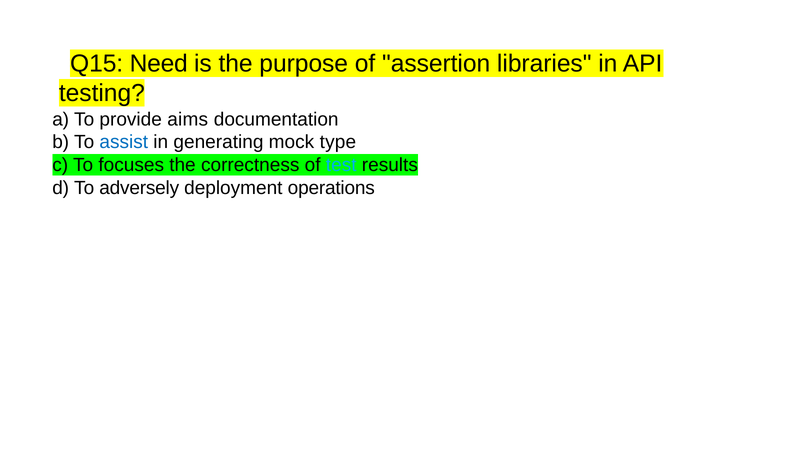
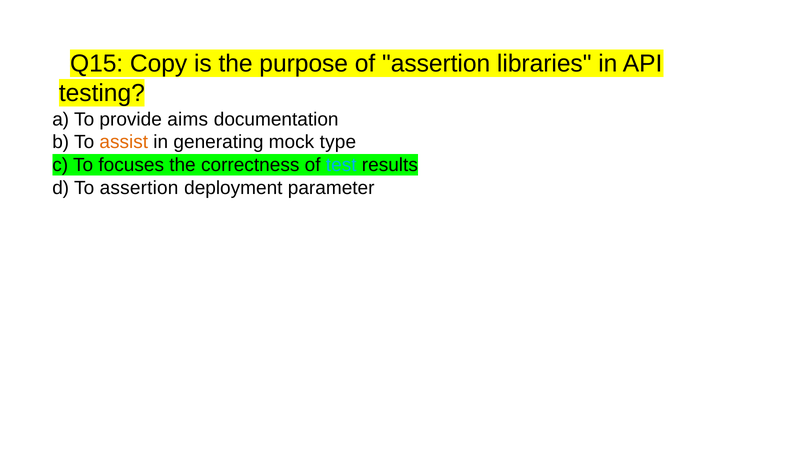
Need: Need -> Copy
assist colour: blue -> orange
To adversely: adversely -> assertion
operations: operations -> parameter
